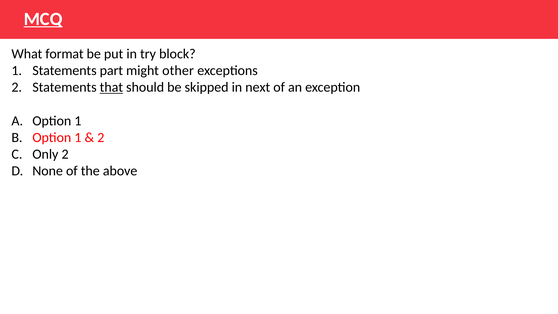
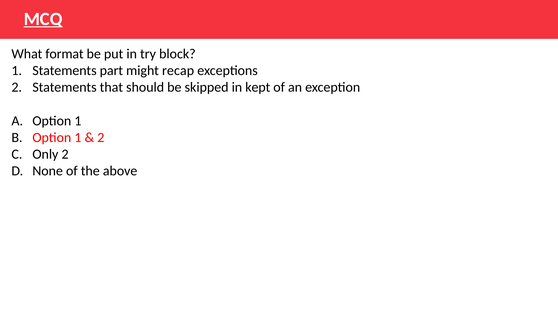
other: other -> recap
that underline: present -> none
next: next -> kept
